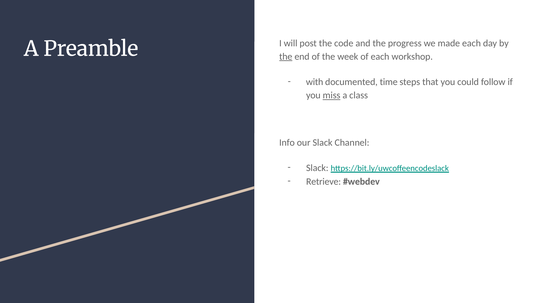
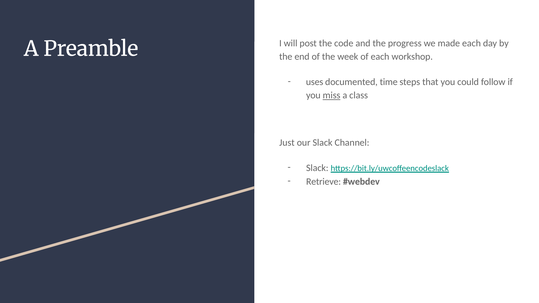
the at (286, 57) underline: present -> none
with: with -> uses
Info: Info -> Just
